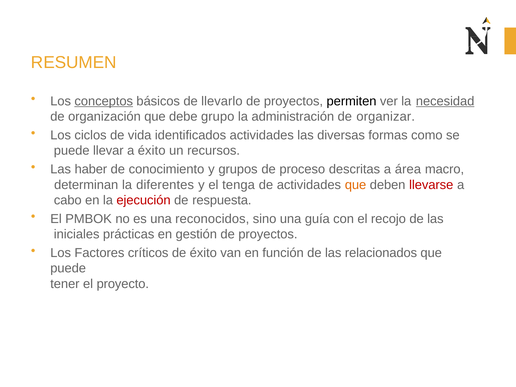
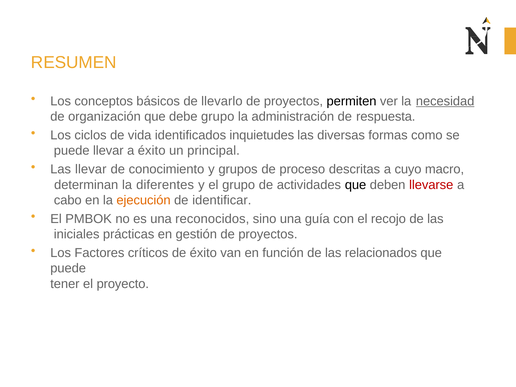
conceptos underline: present -> none
organizar: organizar -> respuesta
identificados actividades: actividades -> inquietudes
recursos: recursos -> principal
Las haber: haber -> llevar
área: área -> cuyo
el tenga: tenga -> grupo
que at (356, 185) colour: orange -> black
ejecución colour: red -> orange
respuesta: respuesta -> identificar
